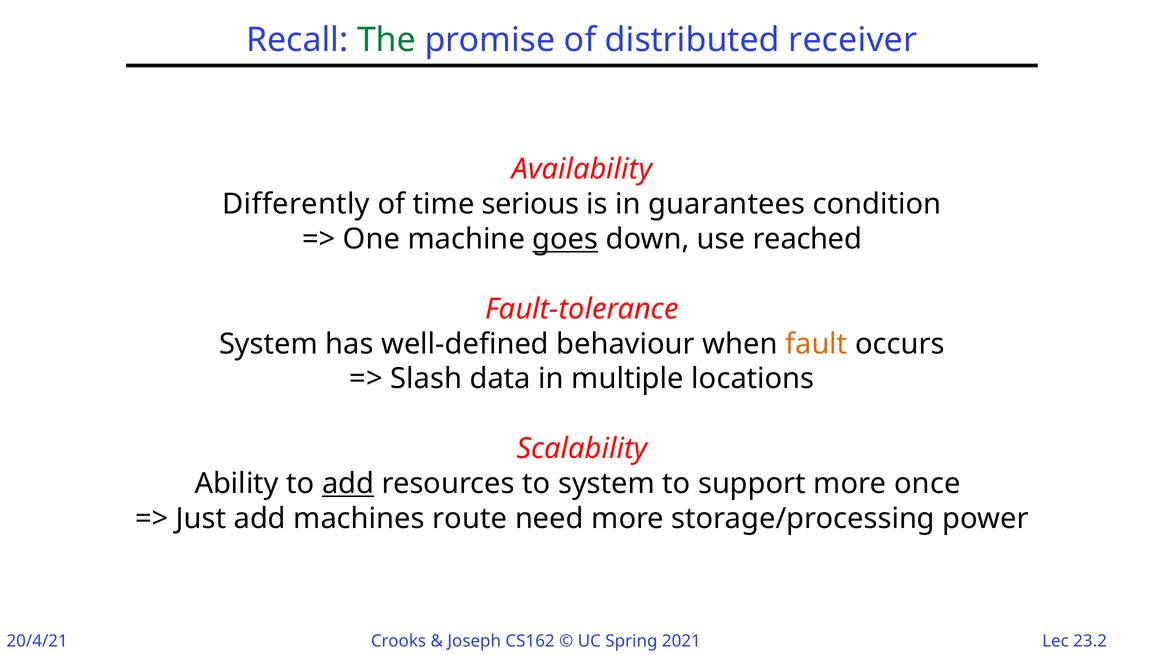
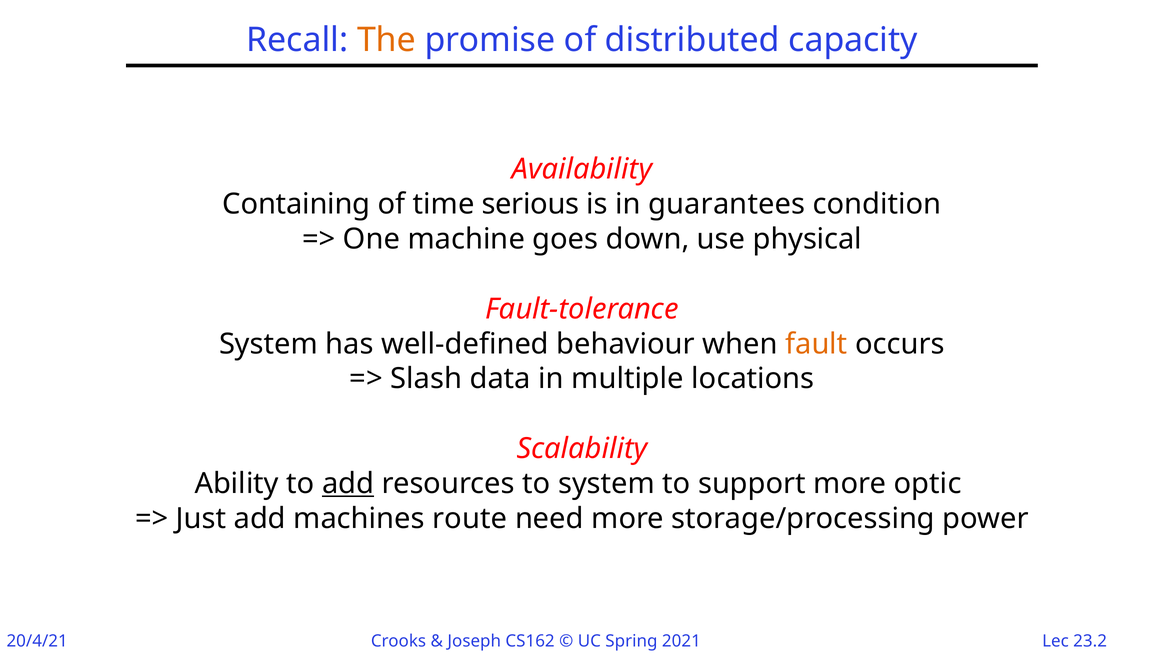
The colour: green -> orange
receiver: receiver -> capacity
Differently: Differently -> Containing
goes underline: present -> none
reached: reached -> physical
once: once -> optic
